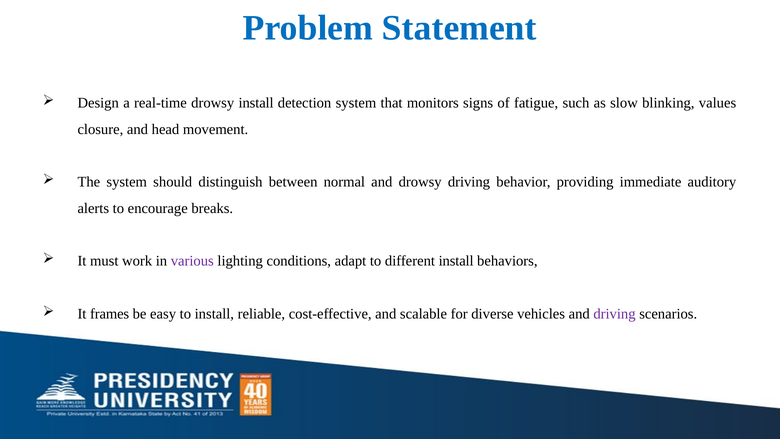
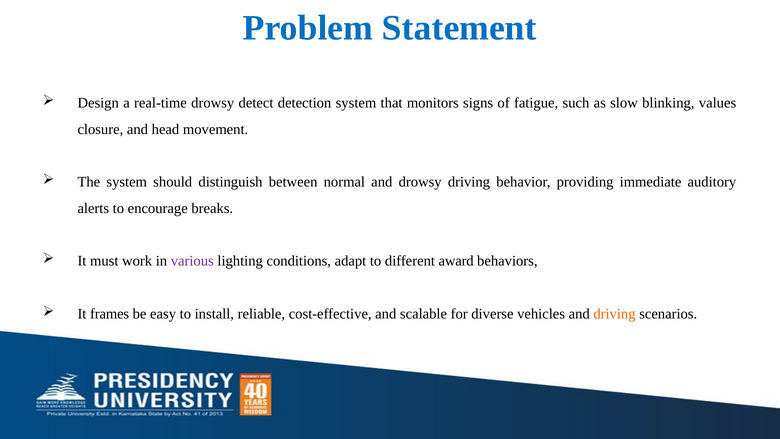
drowsy install: install -> detect
different install: install -> award
driving at (615, 314) colour: purple -> orange
